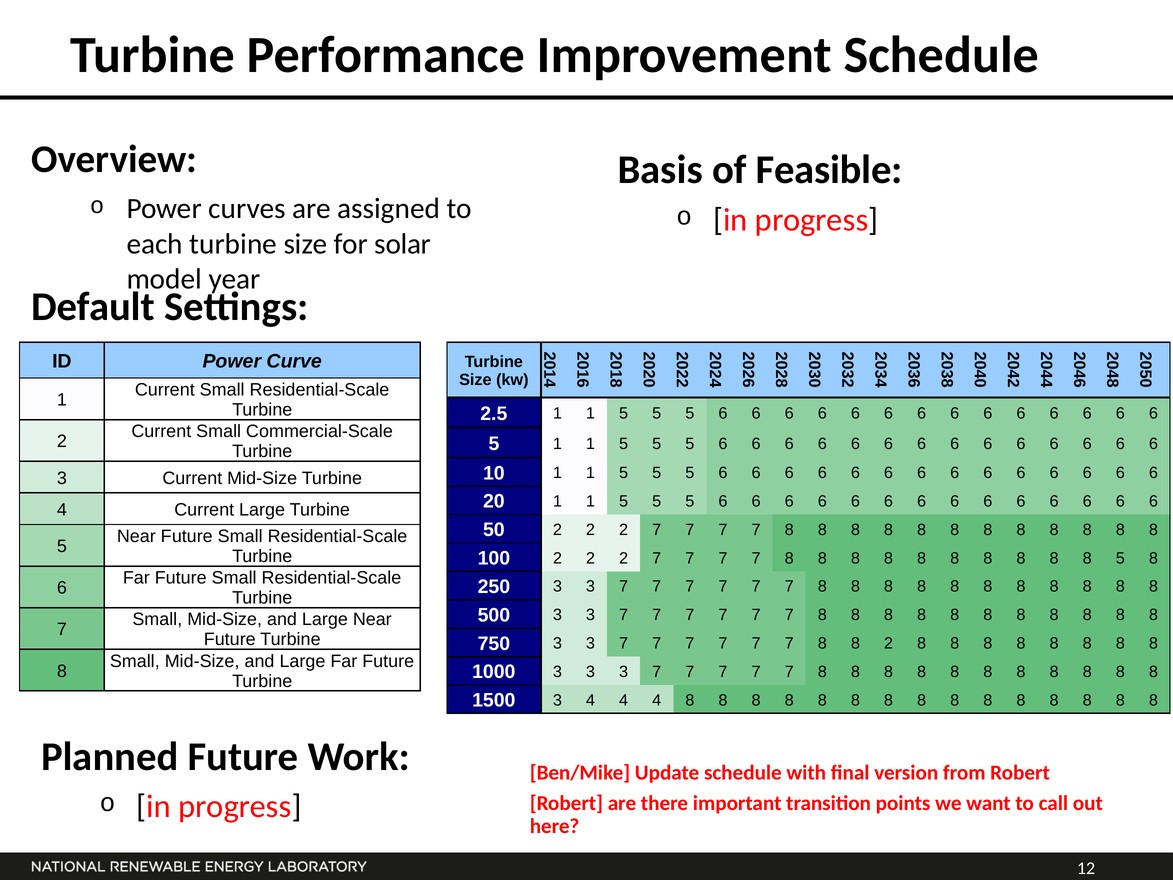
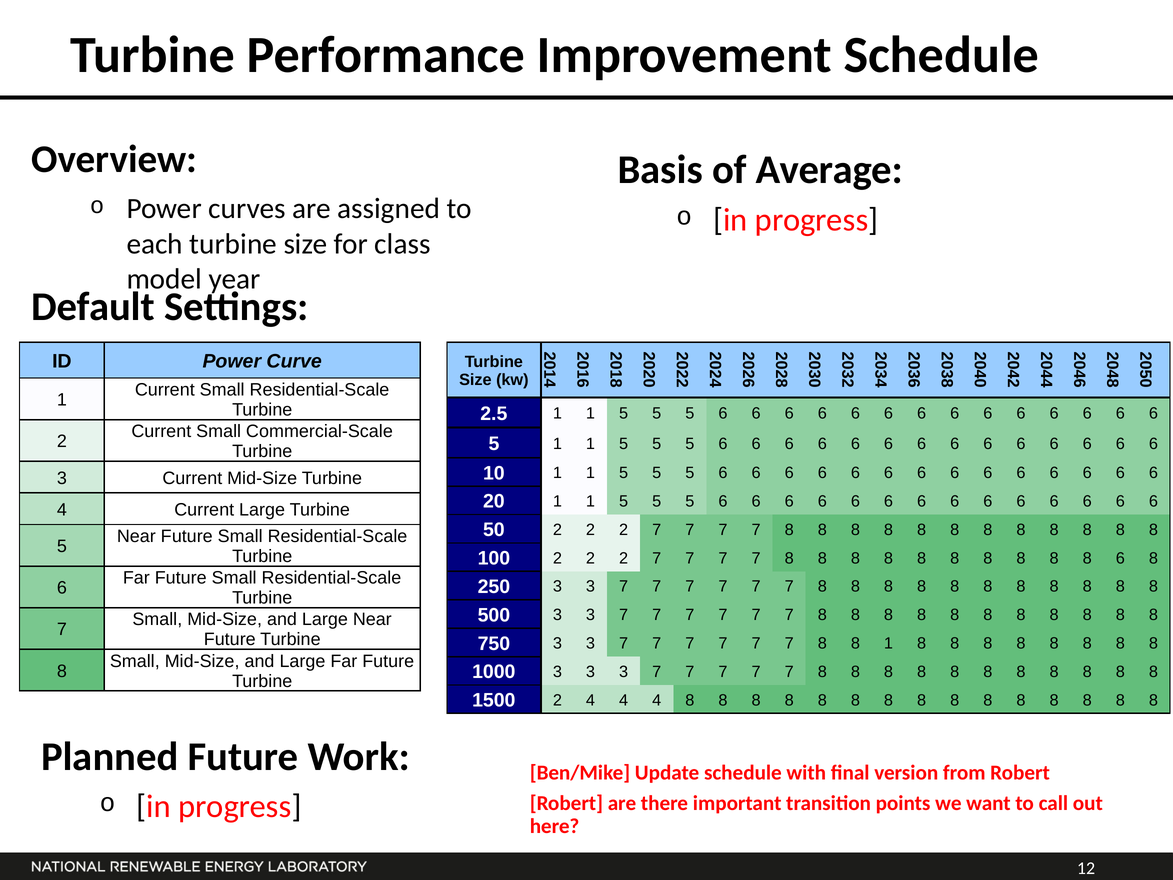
Feasible: Feasible -> Average
solar: solar -> class
8 5: 5 -> 6
8 8 2: 2 -> 1
1500 3: 3 -> 2
